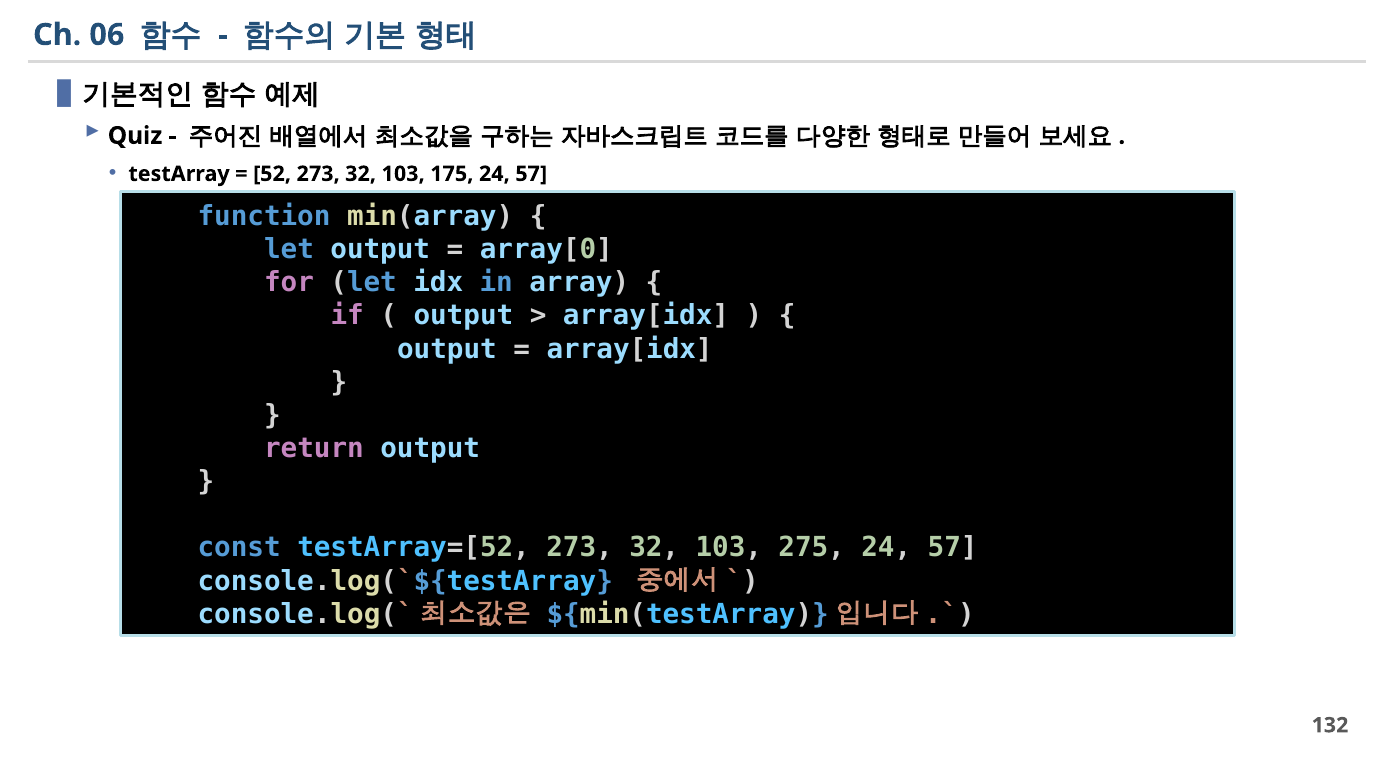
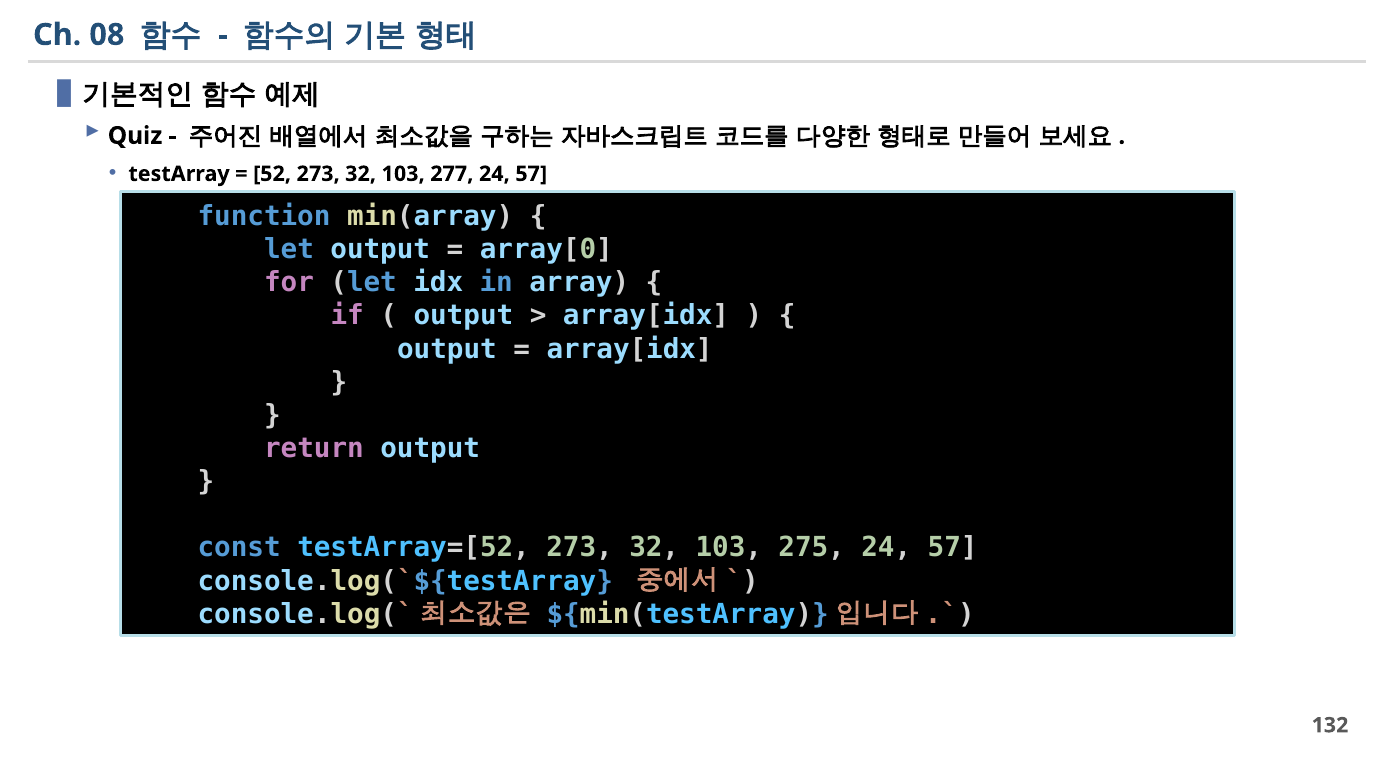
06: 06 -> 08
175: 175 -> 277
